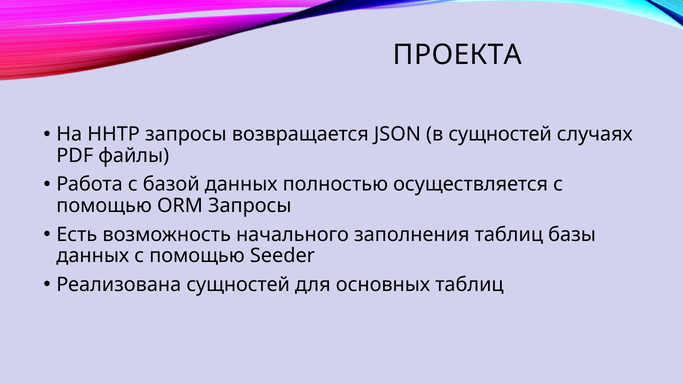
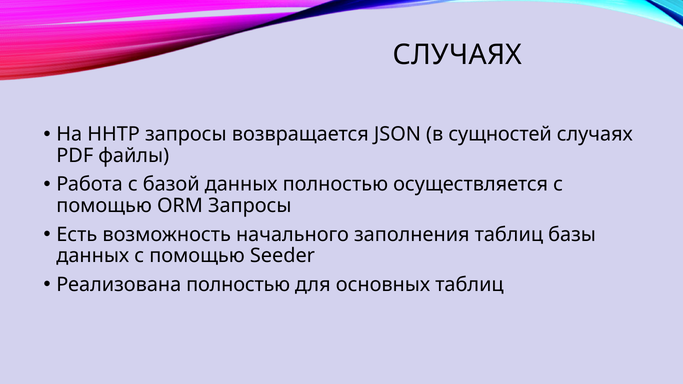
ПРОЕКТА at (457, 55): ПРОЕКТА -> СЛУЧАЯХ
Реализована сущностей: сущностей -> полностью
